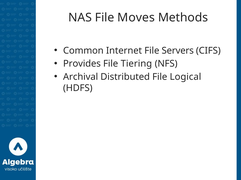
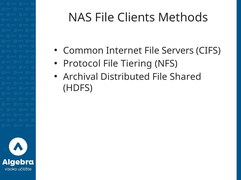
Moves: Moves -> Clients
Provides: Provides -> Protocol
Logical: Logical -> Shared
